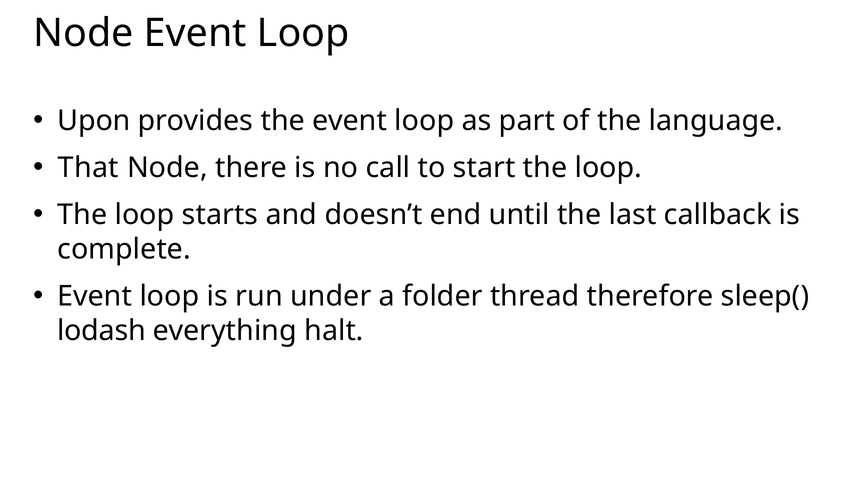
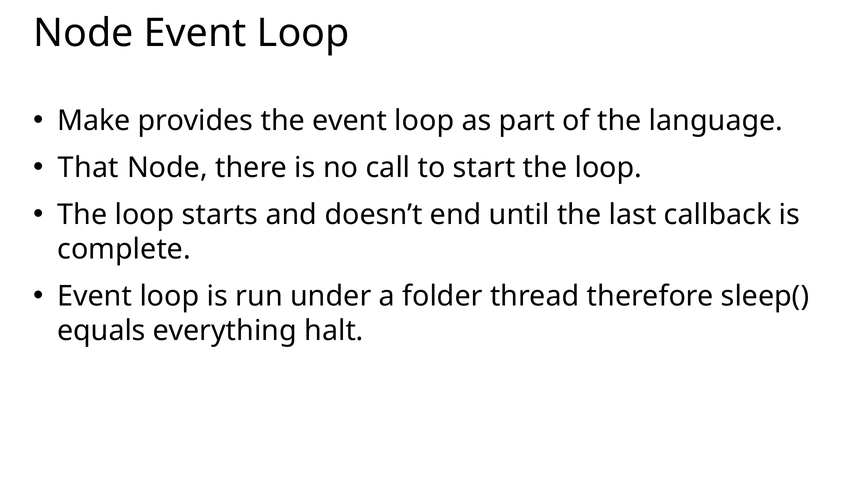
Upon: Upon -> Make
lodash: lodash -> equals
